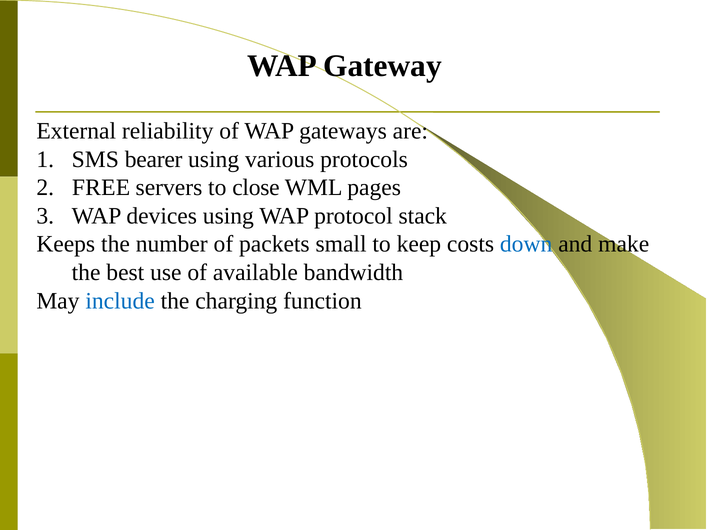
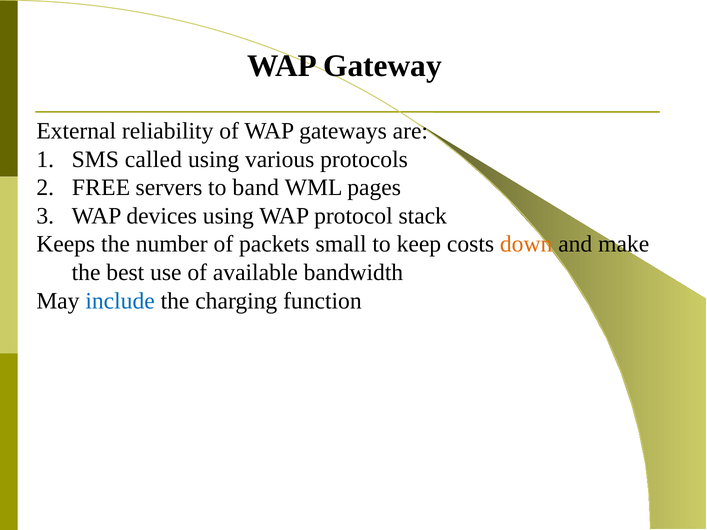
bearer: bearer -> called
close: close -> band
down colour: blue -> orange
